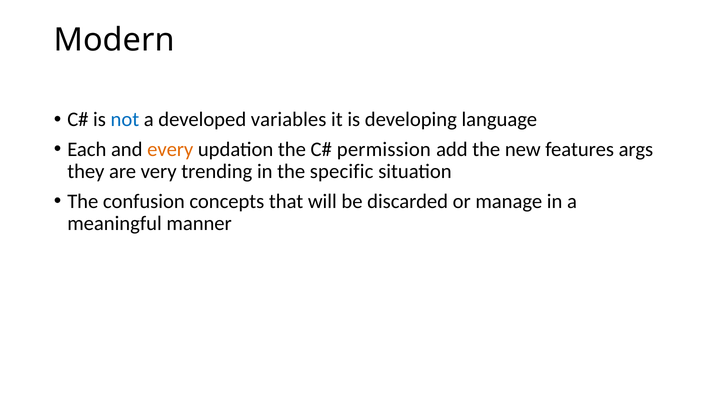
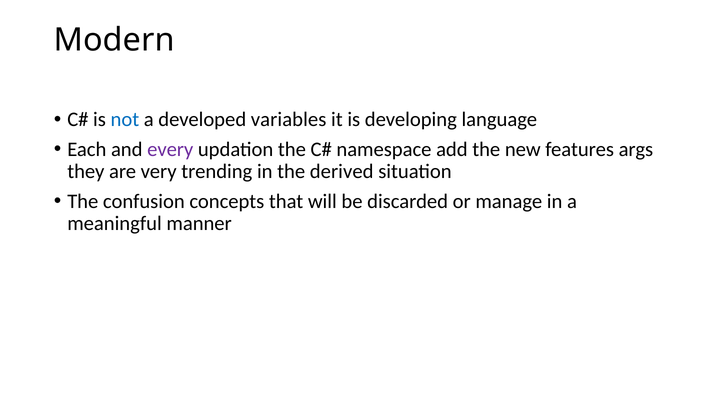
every colour: orange -> purple
permission: permission -> namespace
specific: specific -> derived
